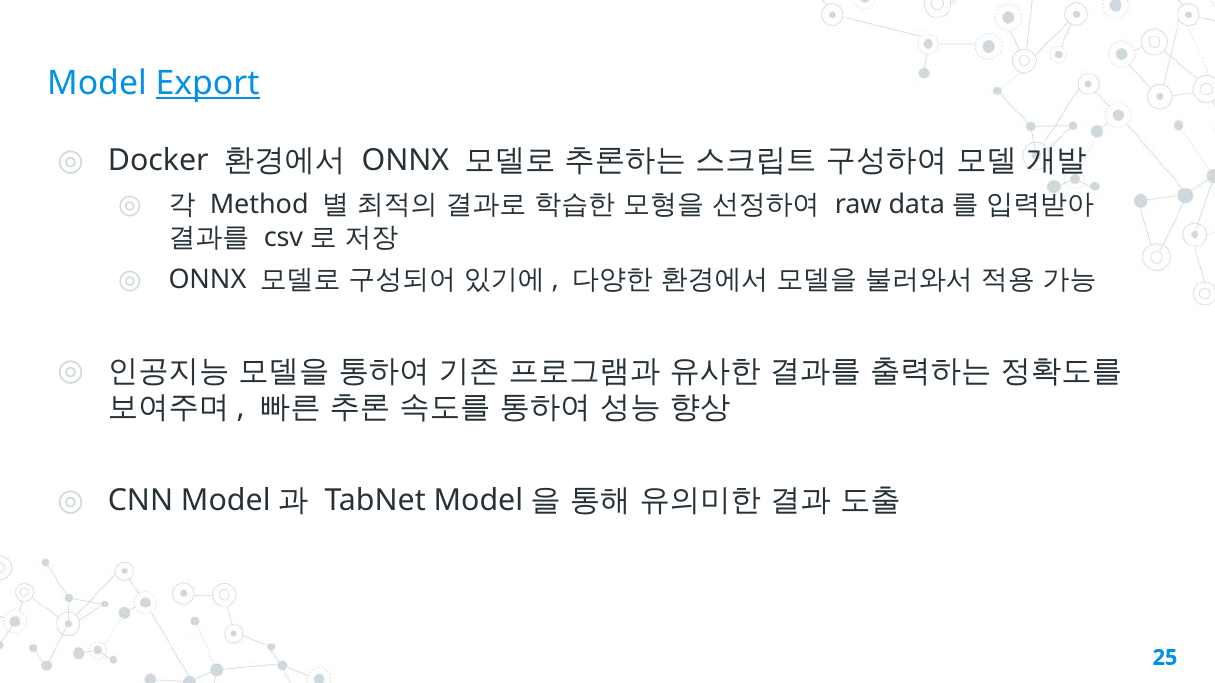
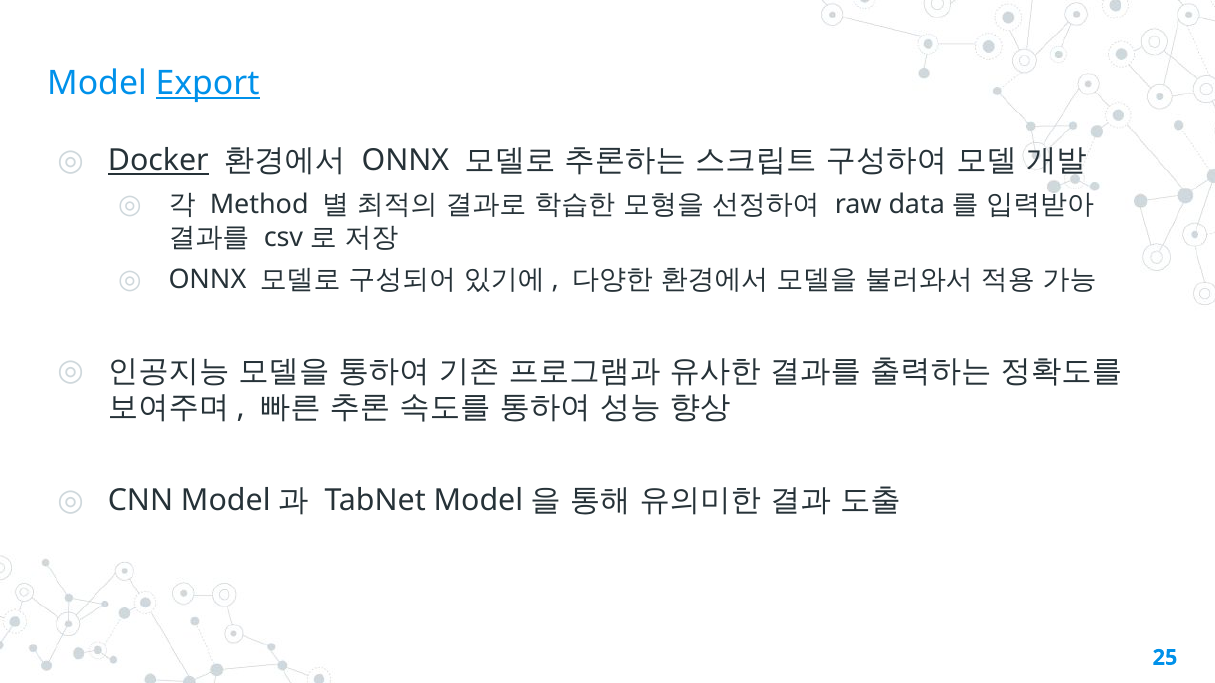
Docker underline: none -> present
